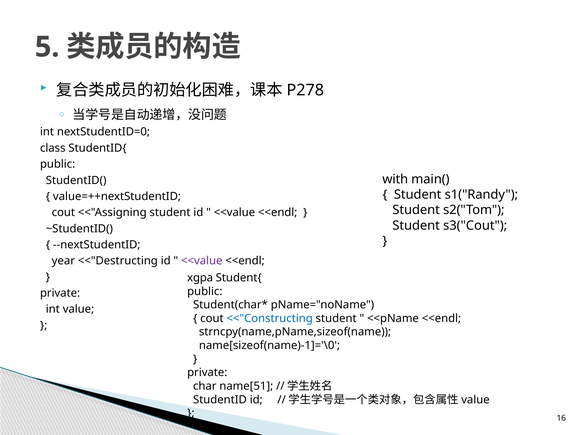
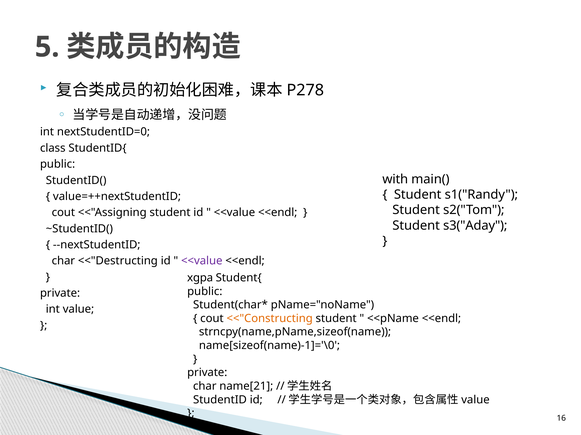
s3("Cout: s3("Cout -> s3("Aday
year at (63, 261): year -> char
<<"Constructing colour: blue -> orange
name[51: name[51 -> name[21
